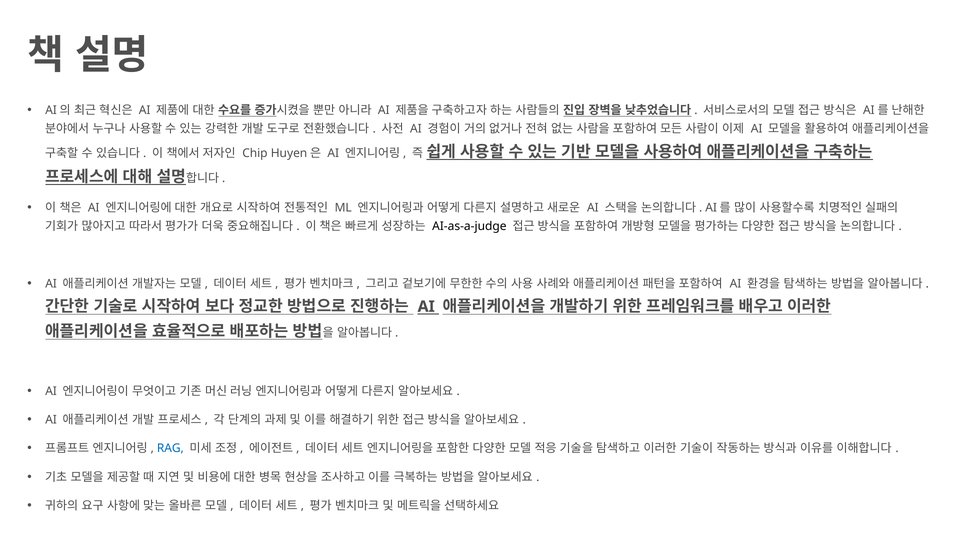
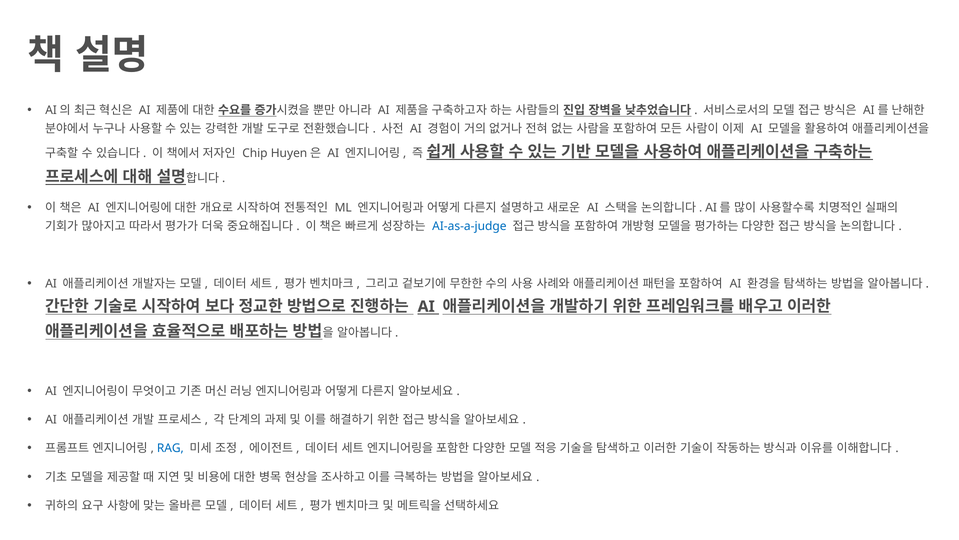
AI-as-a-judge colour: black -> blue
